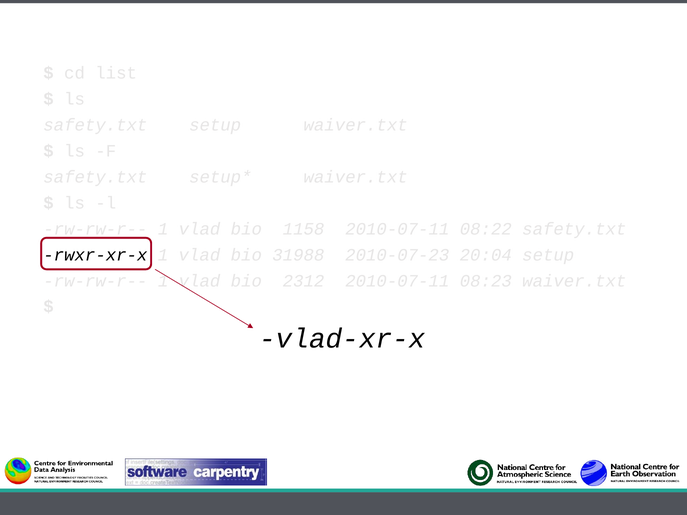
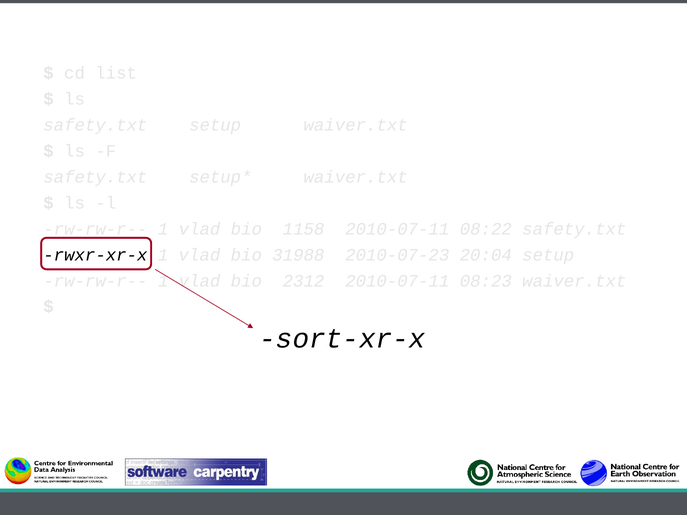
vlad-xr-x: vlad-xr-x -> sort-xr-x
